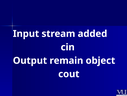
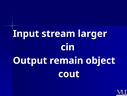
added: added -> larger
